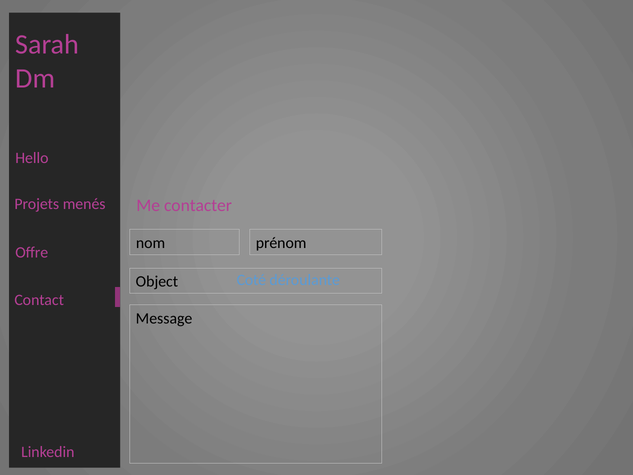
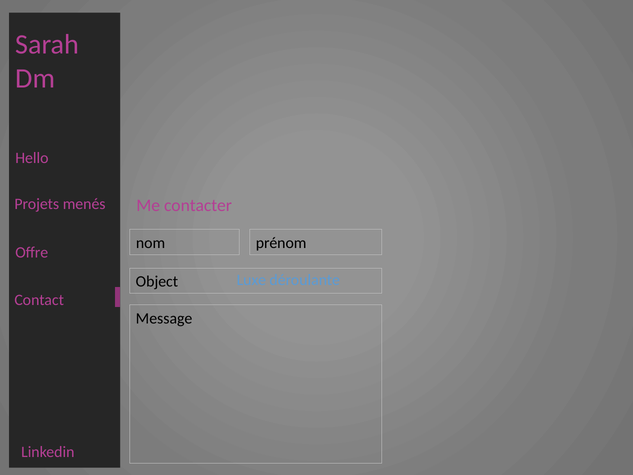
Coté: Coté -> Luxe
